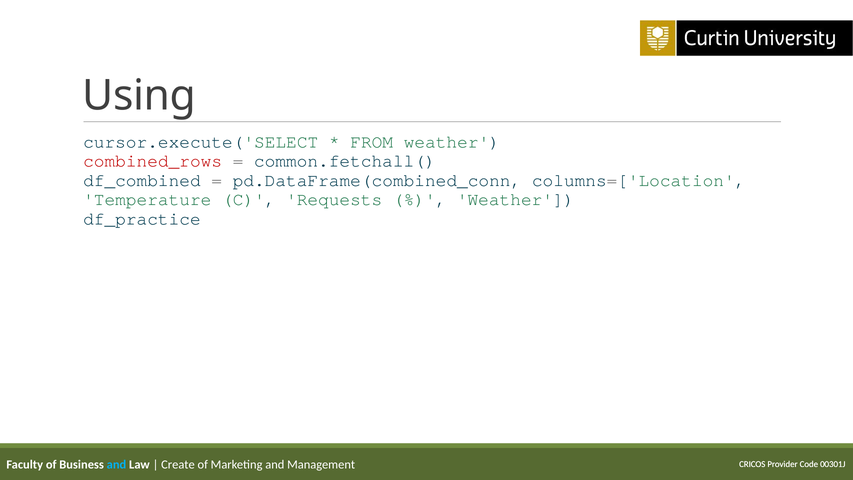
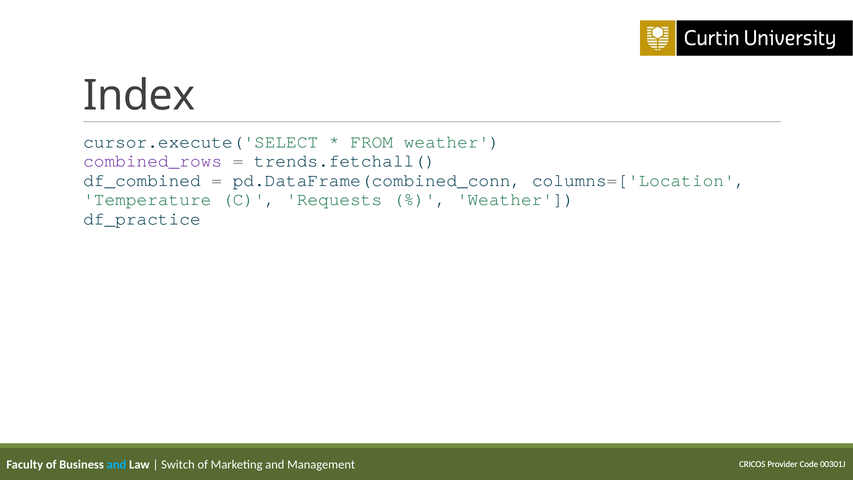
Using: Using -> Index
combined_rows colour: red -> purple
common.fetchall(: common.fetchall( -> trends.fetchall(
Create: Create -> Switch
